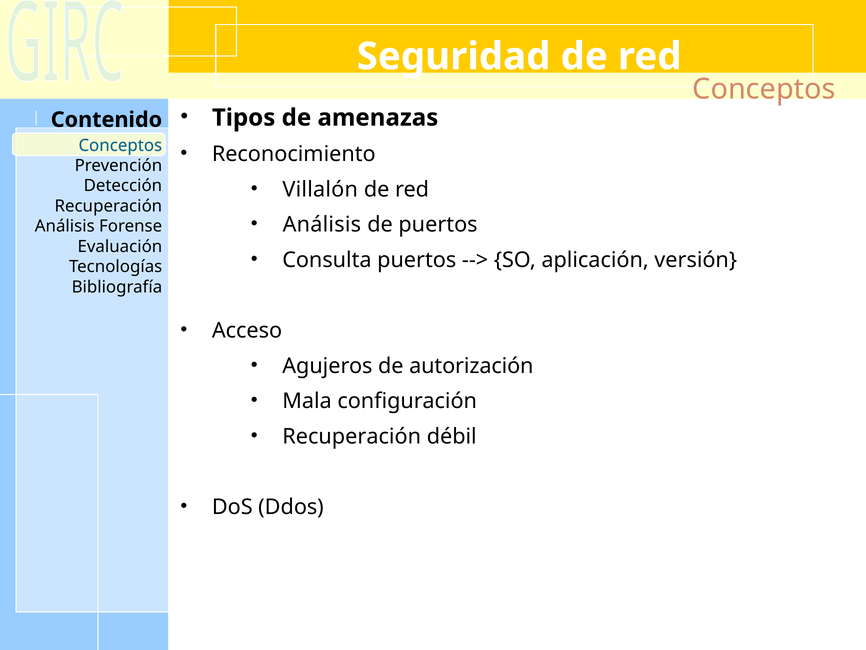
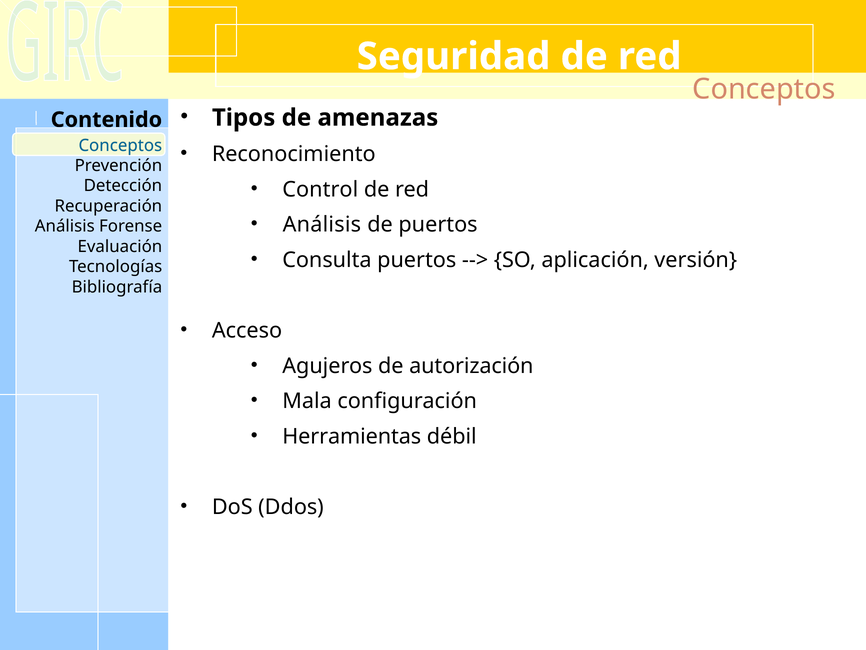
Villalón: Villalón -> Control
Recuperación at (352, 436): Recuperación -> Herramientas
